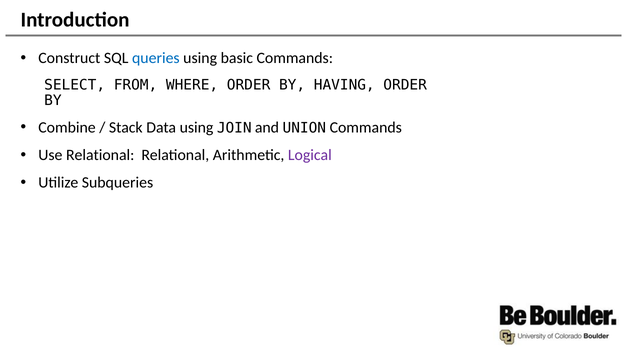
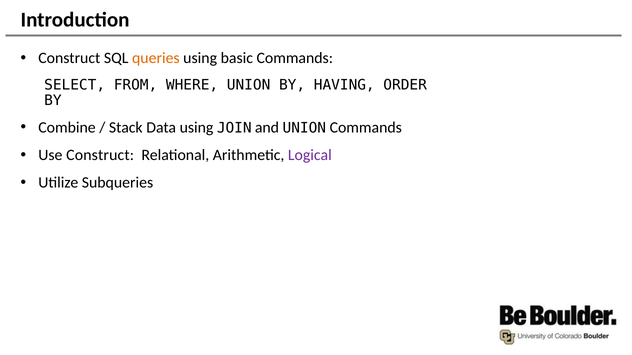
queries colour: blue -> orange
WHERE ORDER: ORDER -> UNION
Use Relational: Relational -> Construct
